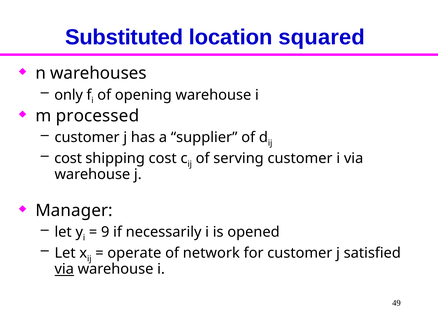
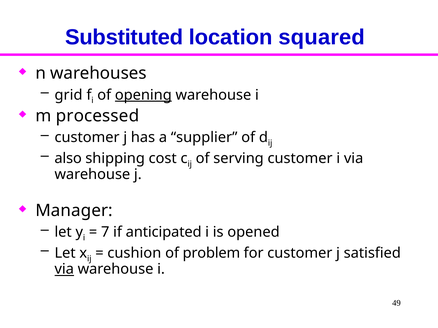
only: only -> grid
opening underline: none -> present
cost at (68, 159): cost -> also
9: 9 -> 7
necessarily: necessarily -> anticipated
operate: operate -> cushion
network: network -> problem
